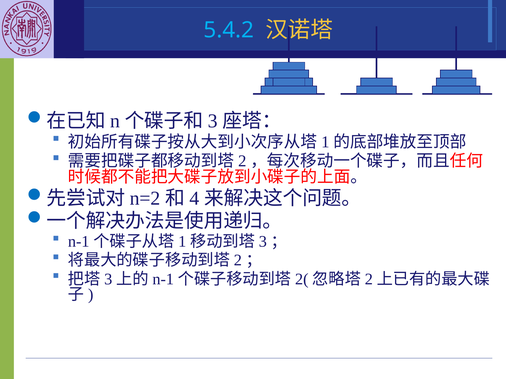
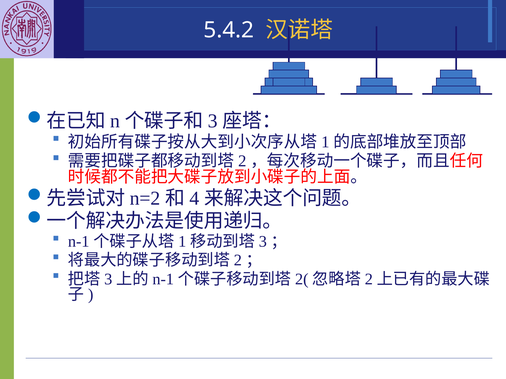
5.4.2 colour: light blue -> white
